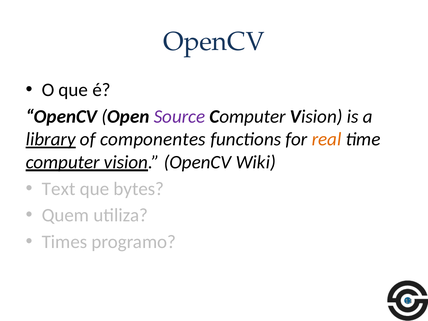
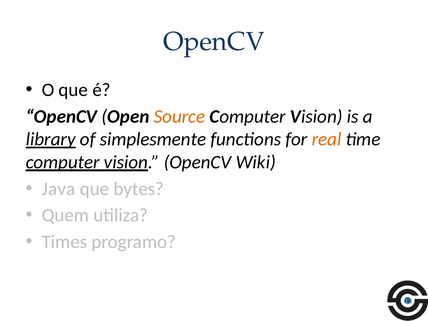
Source colour: purple -> orange
componentes: componentes -> simplesmente
Text: Text -> Java
